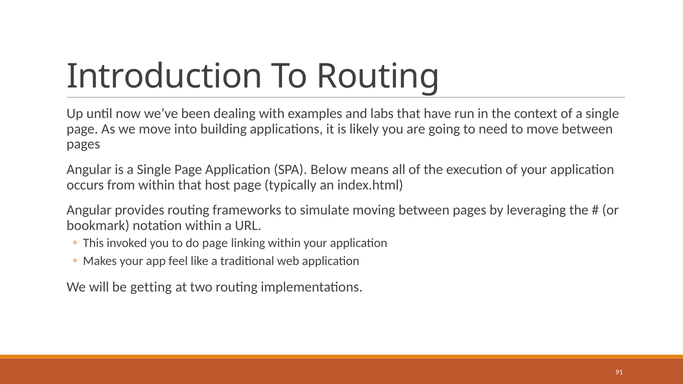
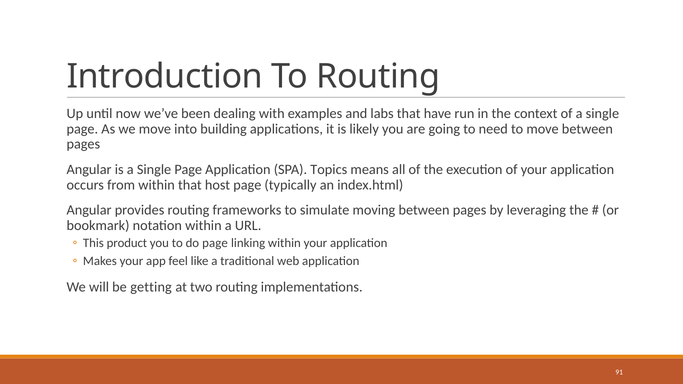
Below: Below -> Topics
invoked: invoked -> product
